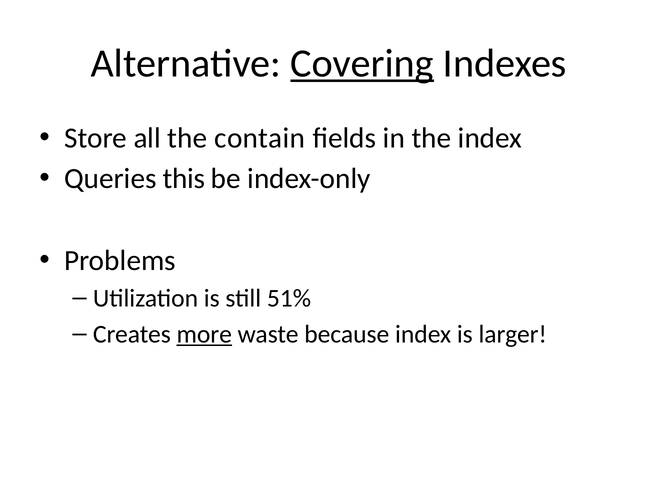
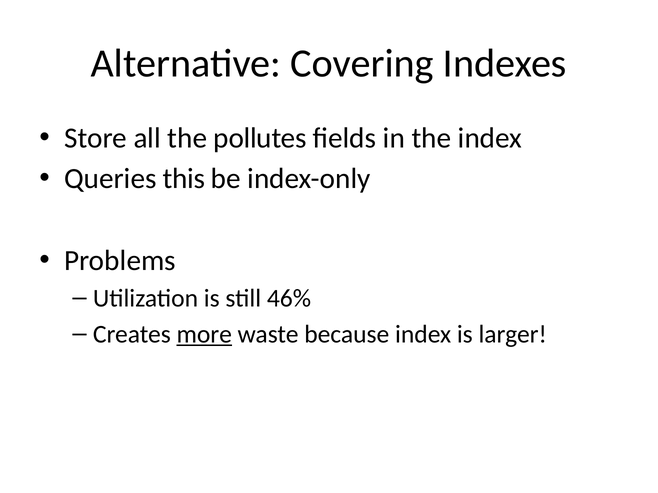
Covering underline: present -> none
contain: contain -> pollutes
51%: 51% -> 46%
